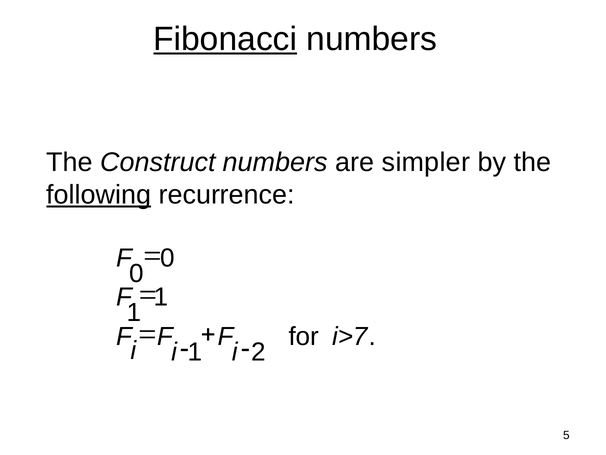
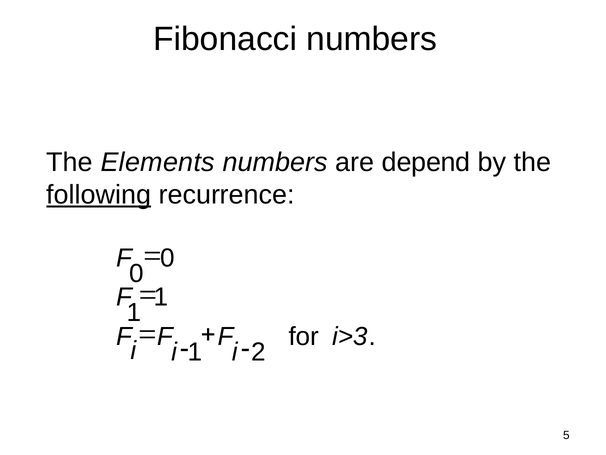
Fibonacci underline: present -> none
Construct: Construct -> Elements
simpler: simpler -> depend
i>7: i>7 -> i>3
